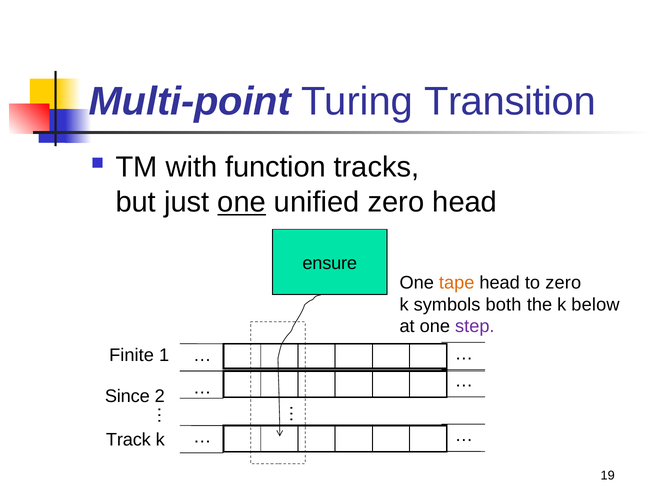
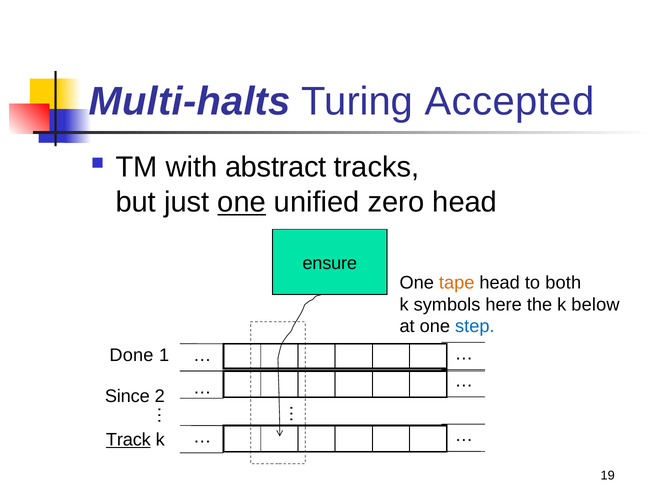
Multi-point: Multi-point -> Multi-halts
Transition: Transition -> Accepted
function: function -> abstract
to zero: zero -> both
both: both -> here
step colour: purple -> blue
Finite: Finite -> Done
Track underline: none -> present
